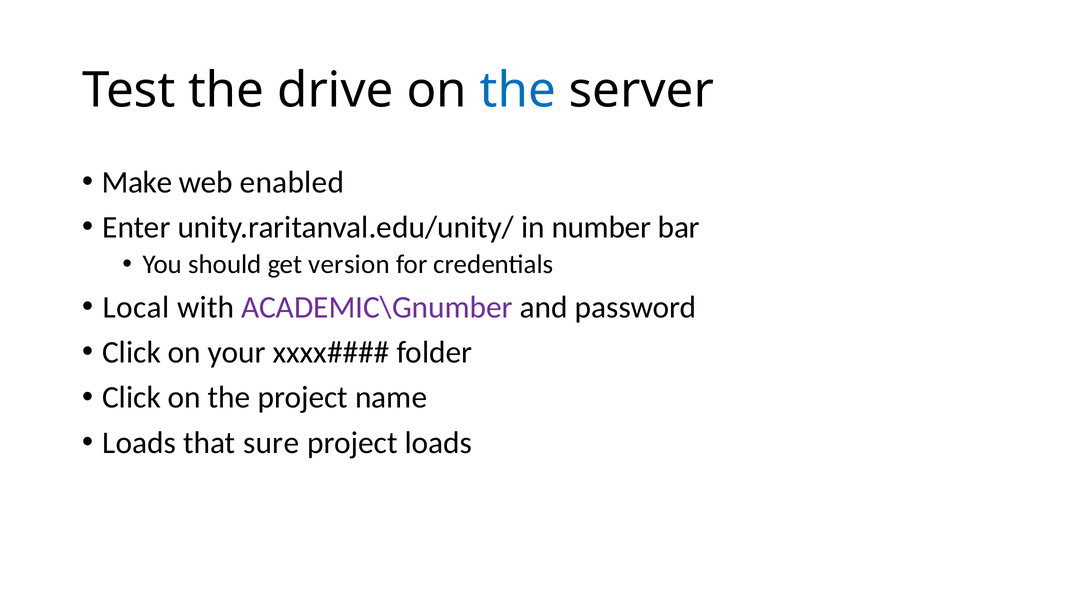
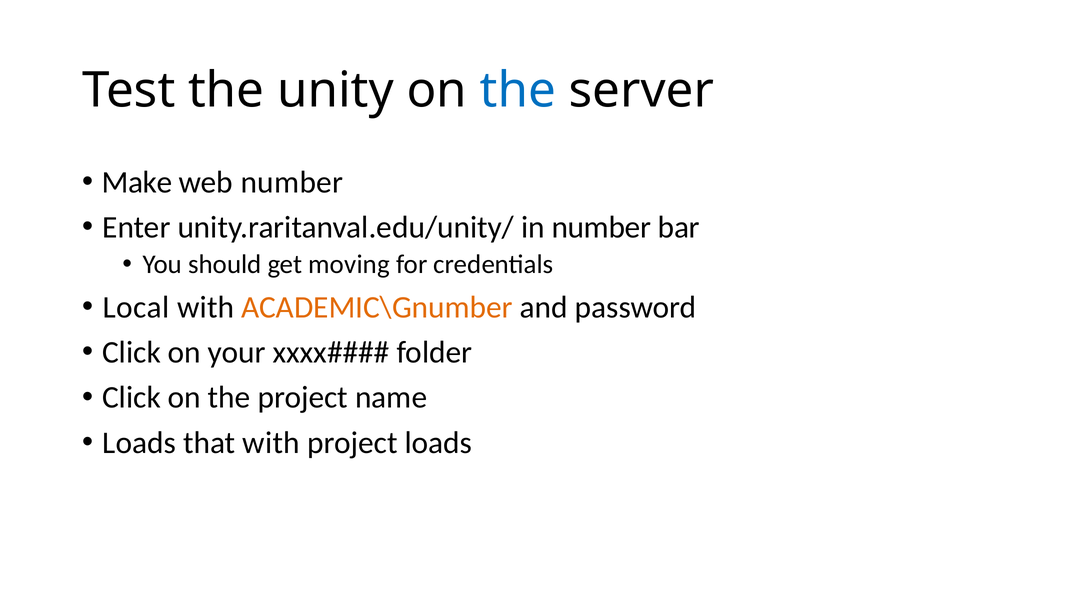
drive: drive -> unity
web enabled: enabled -> number
version: version -> moving
ACADEMIC\Gnumber colour: purple -> orange
that sure: sure -> with
